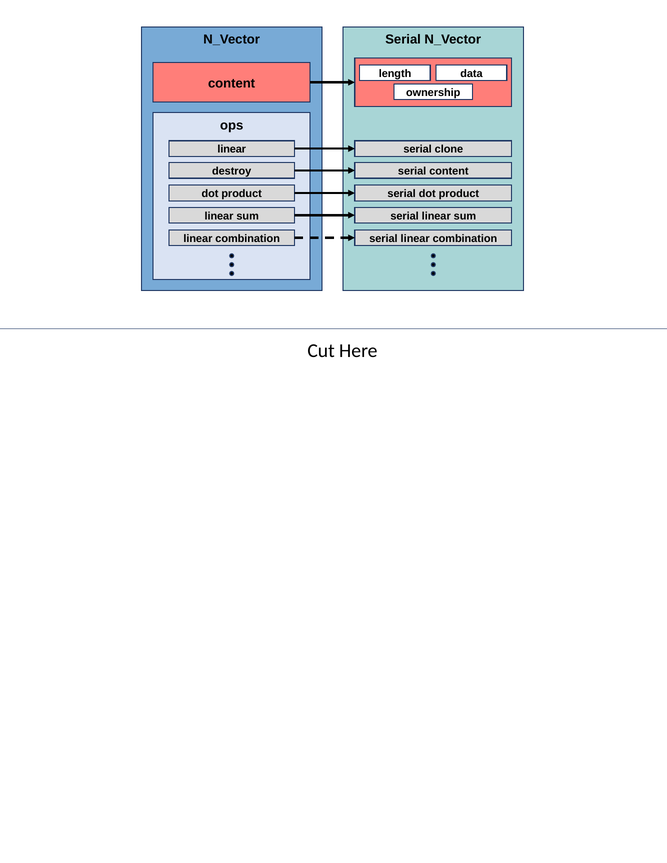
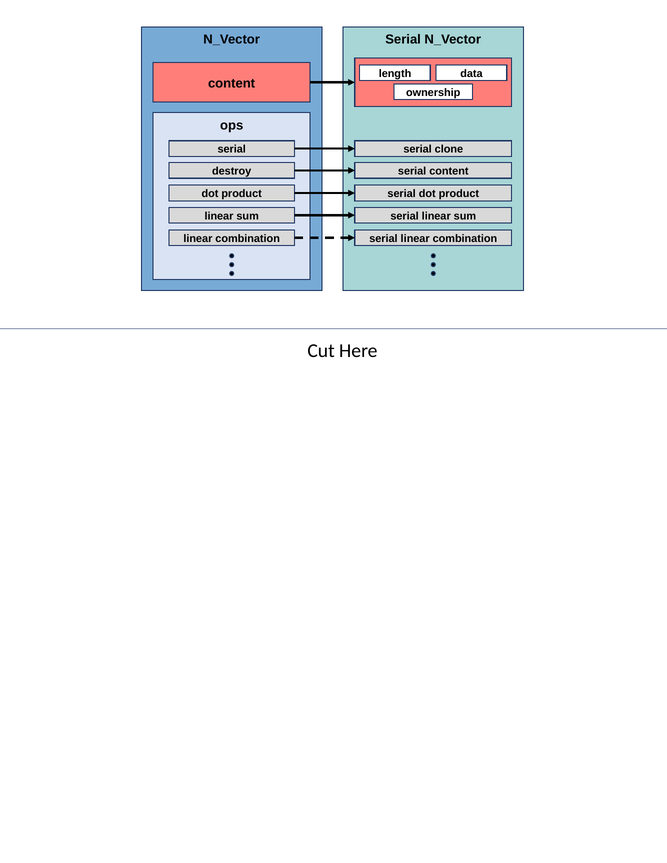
linear at (232, 149): linear -> serial
